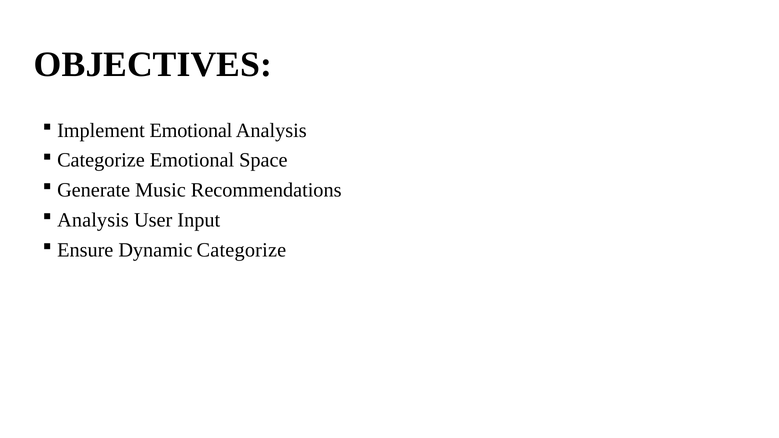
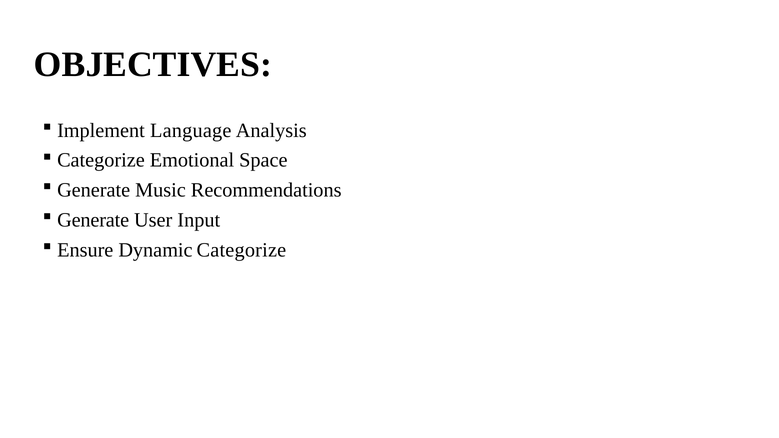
Implement Emotional: Emotional -> Language
Analysis at (93, 220): Analysis -> Generate
